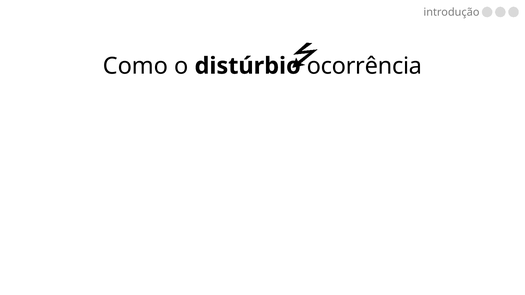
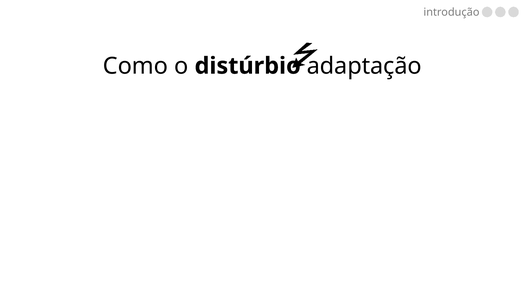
ocorrência: ocorrência -> adaptação
